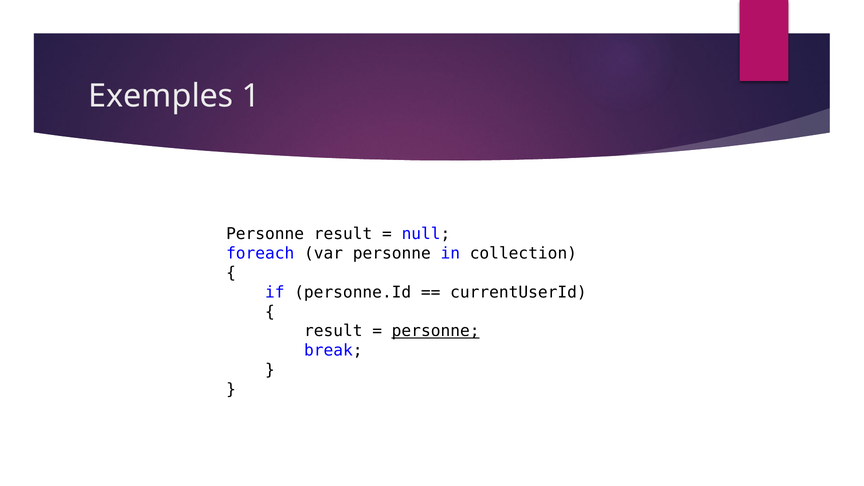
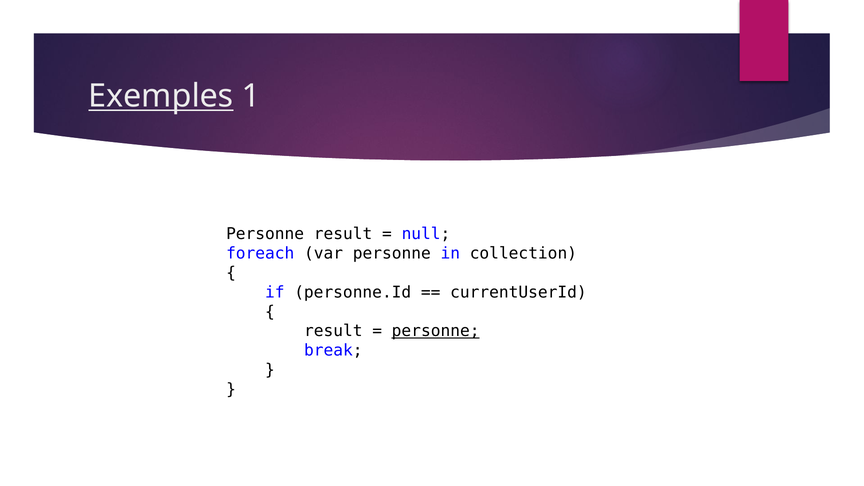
Exemples underline: none -> present
